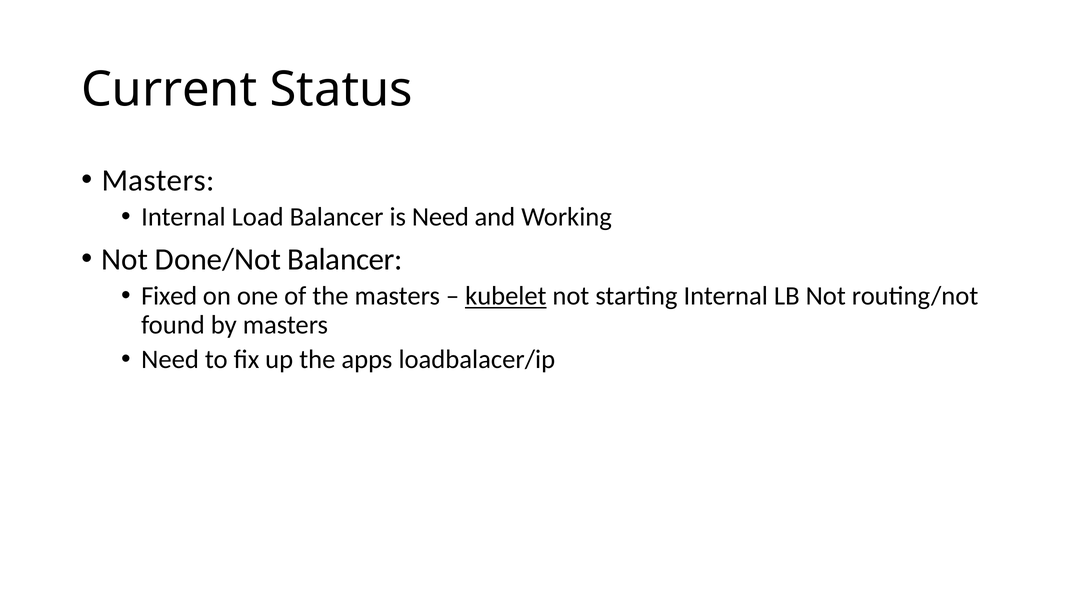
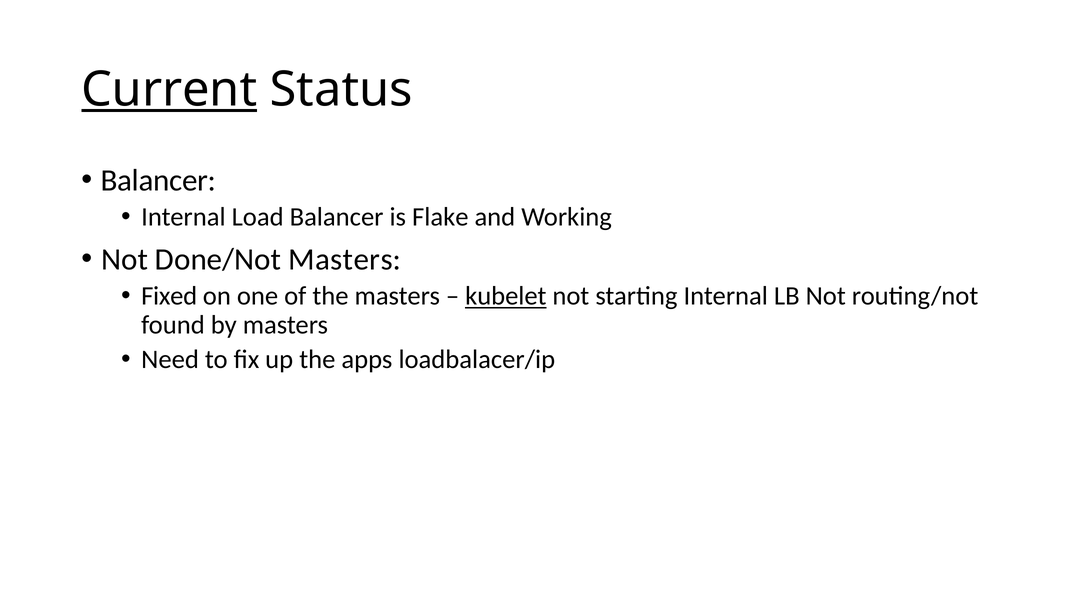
Current underline: none -> present
Masters at (158, 180): Masters -> Balancer
is Need: Need -> Flake
Done/Not Balancer: Balancer -> Masters
